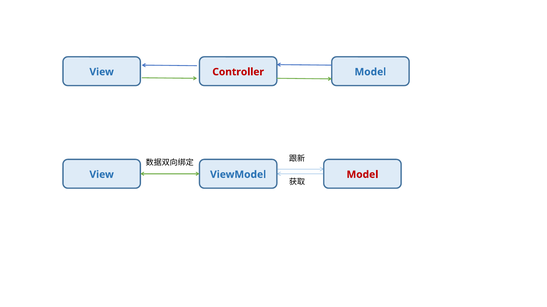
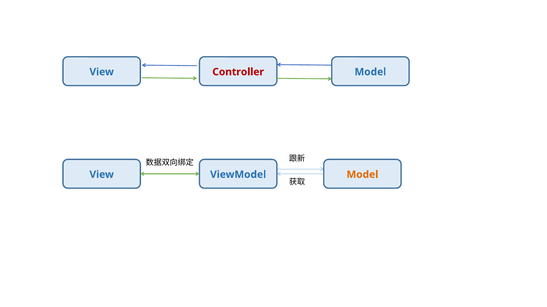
Model at (362, 175) colour: red -> orange
